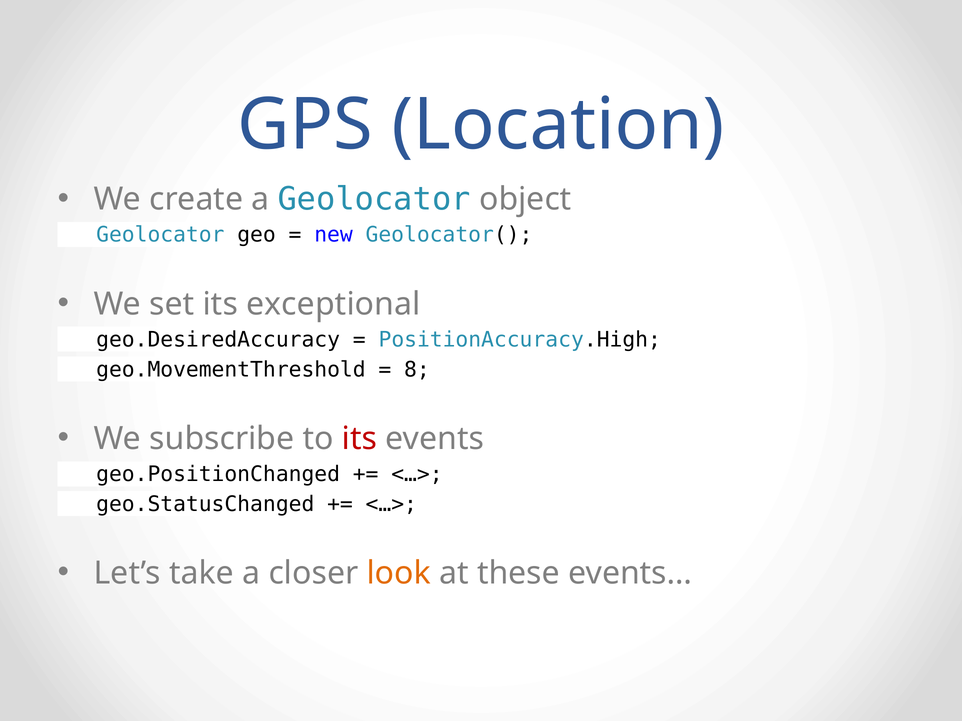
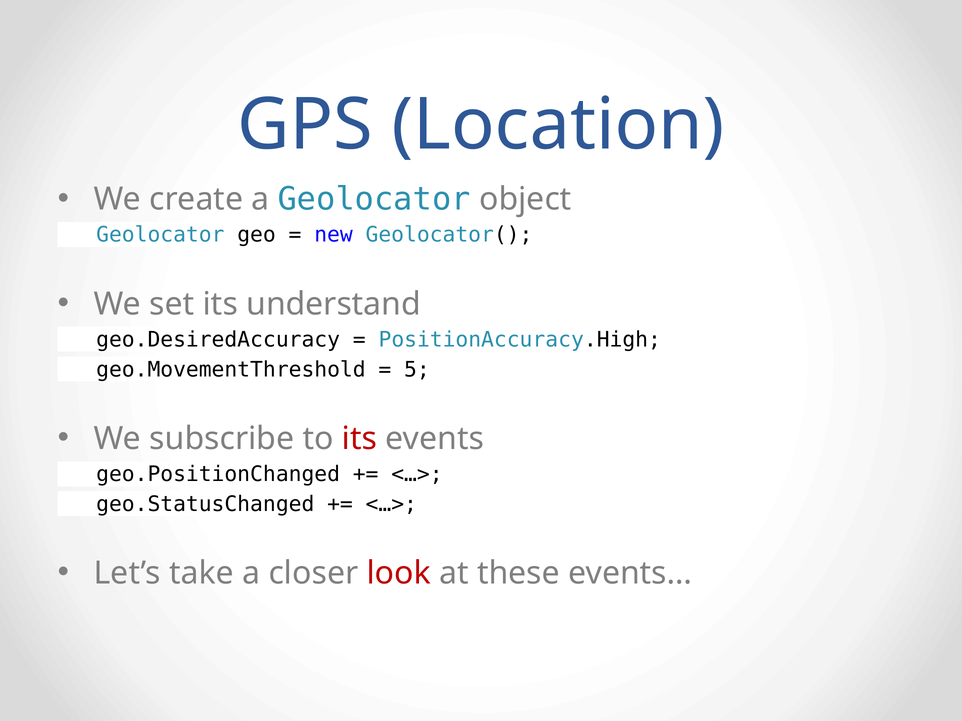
exceptional: exceptional -> understand
8: 8 -> 5
look colour: orange -> red
